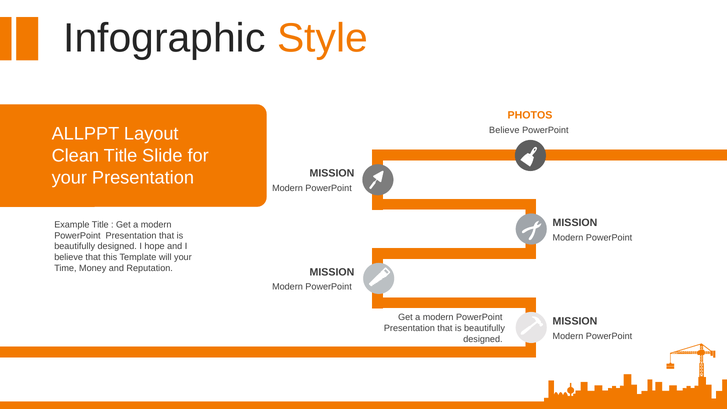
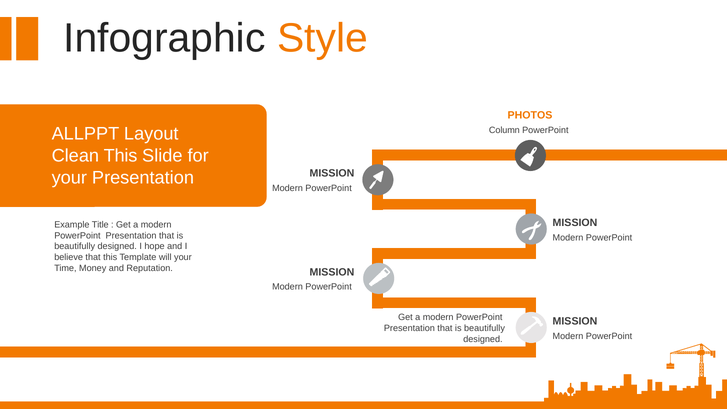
Believe at (504, 130): Believe -> Column
Clean Title: Title -> This
